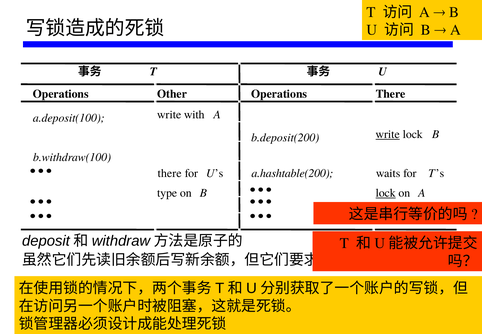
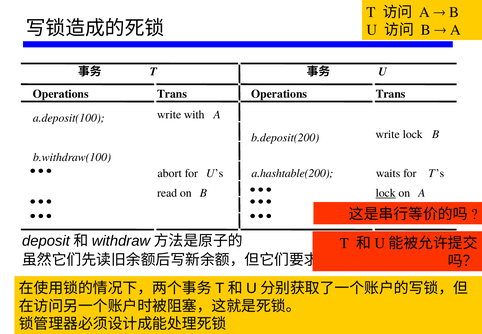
Other at (172, 94): Other -> Trans
There at (391, 94): There -> Trans
write at (388, 134) underline: present -> none
there at (170, 173): there -> abort
type: type -> read
